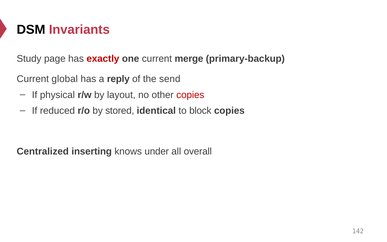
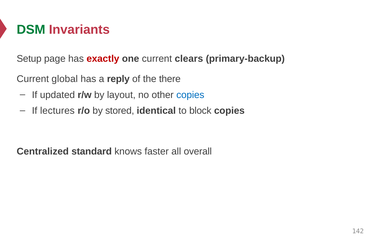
DSM colour: black -> green
Study: Study -> Setup
merge: merge -> clears
send: send -> there
physical: physical -> updated
copies at (190, 95) colour: red -> blue
reduced: reduced -> lectures
inserting: inserting -> standard
under: under -> faster
